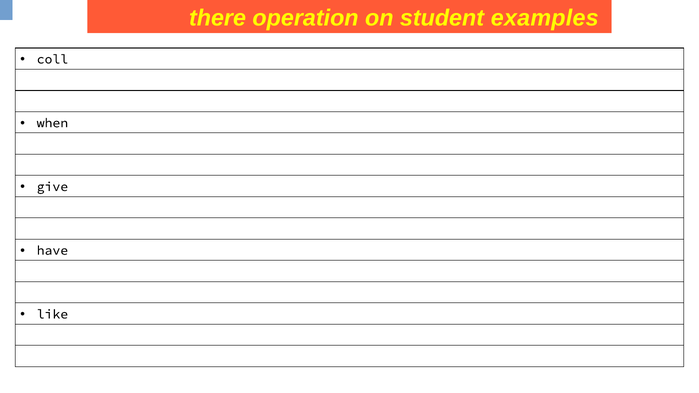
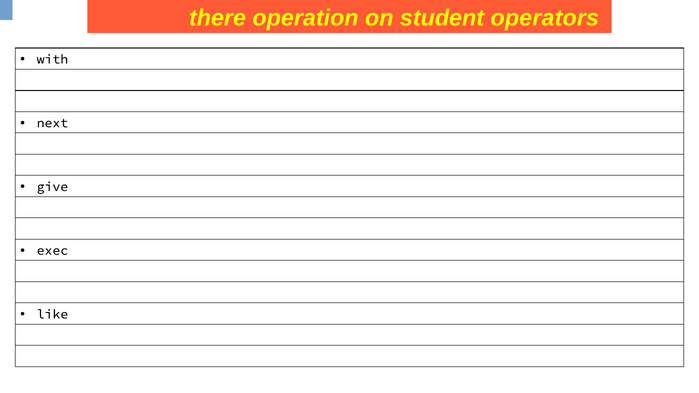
examples: examples -> operators
coll: coll -> with
when: when -> next
have: have -> exec
